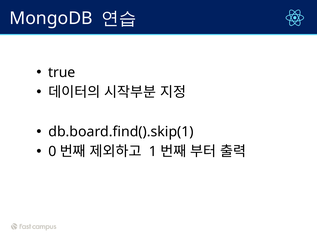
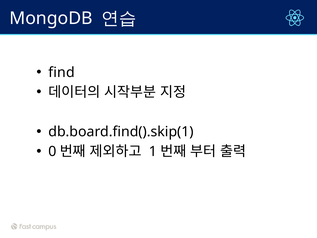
true: true -> find
